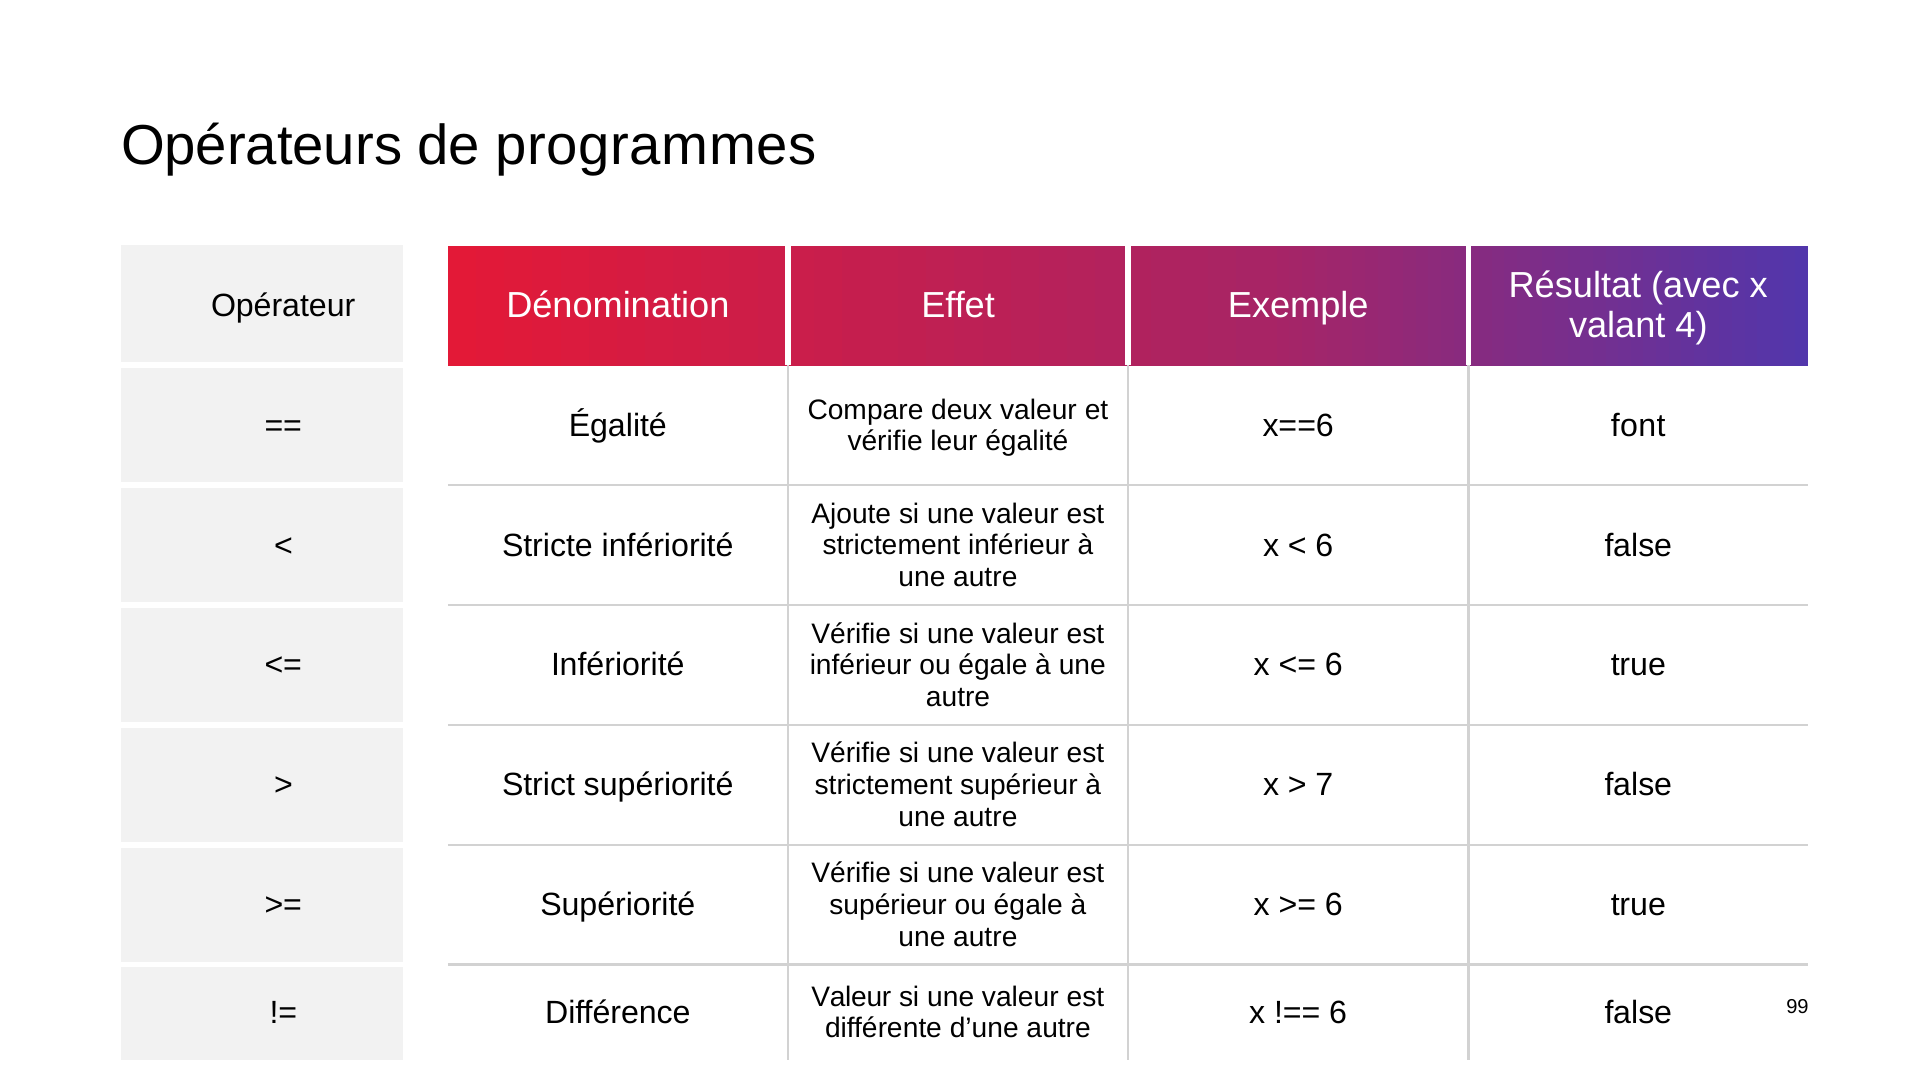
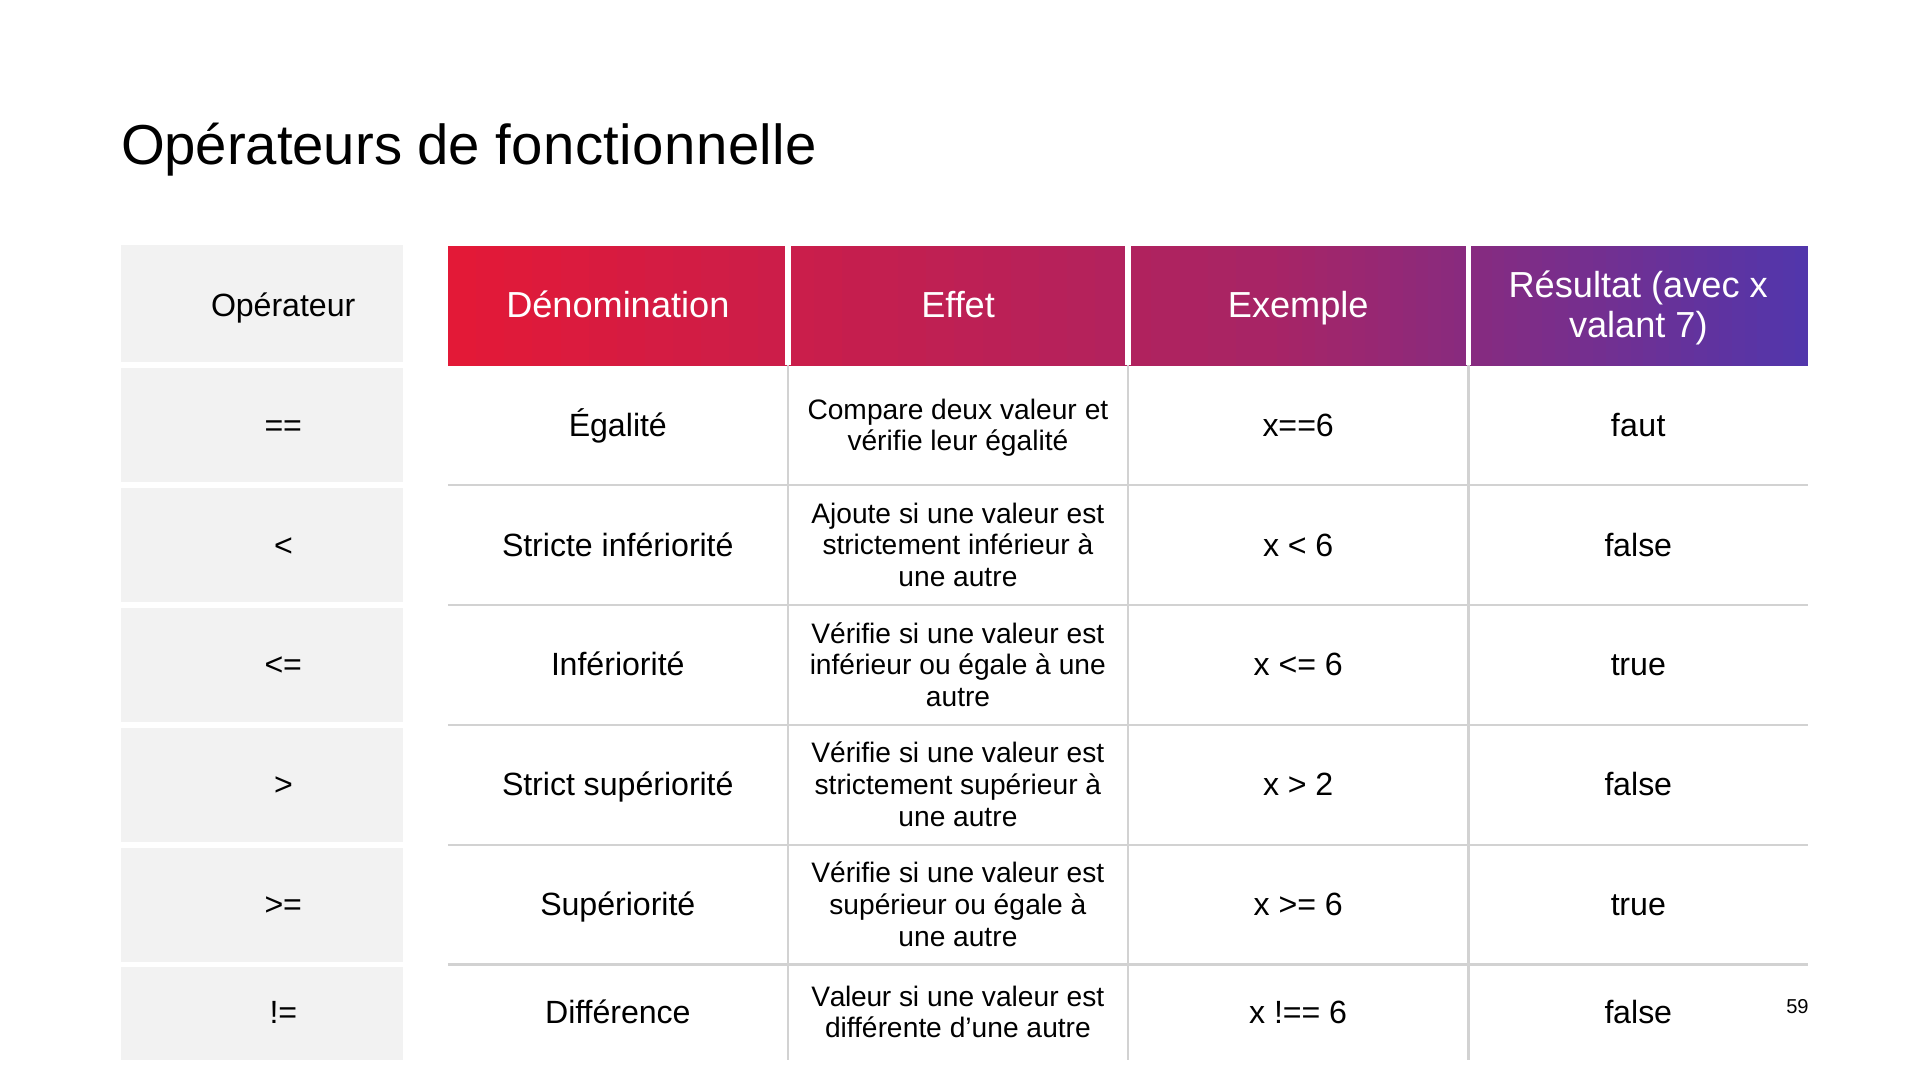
programmes: programmes -> fonctionnelle
4: 4 -> 7
font: font -> faut
7: 7 -> 2
99: 99 -> 59
